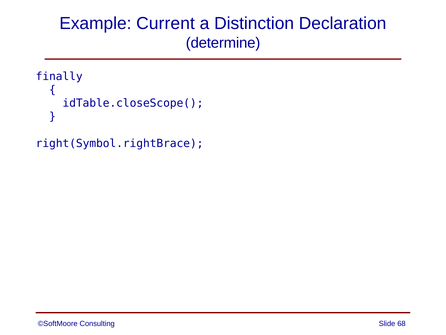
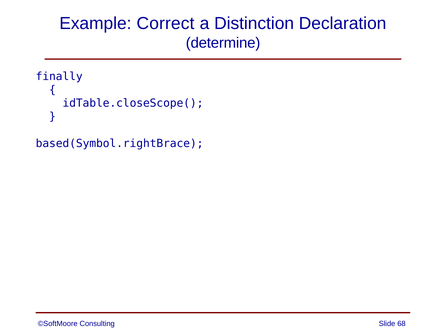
Current: Current -> Correct
right(Symbol.rightBrace: right(Symbol.rightBrace -> based(Symbol.rightBrace
